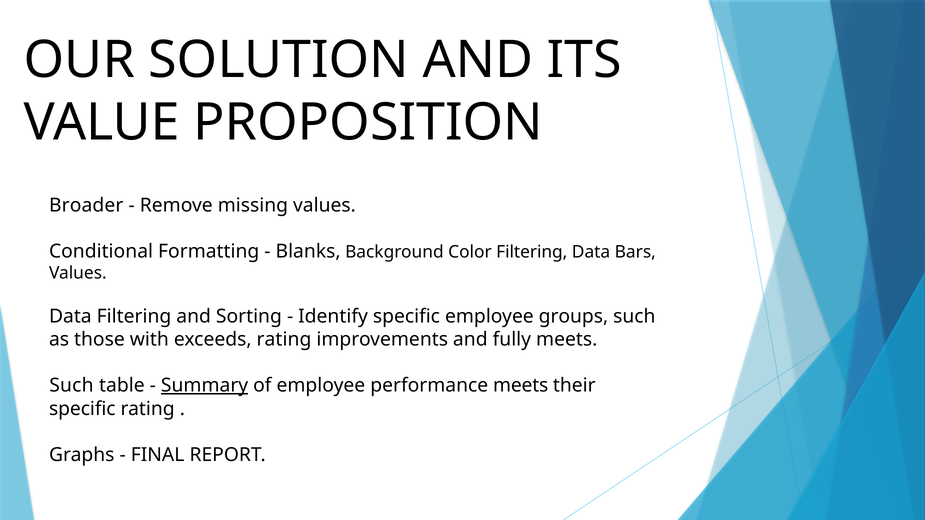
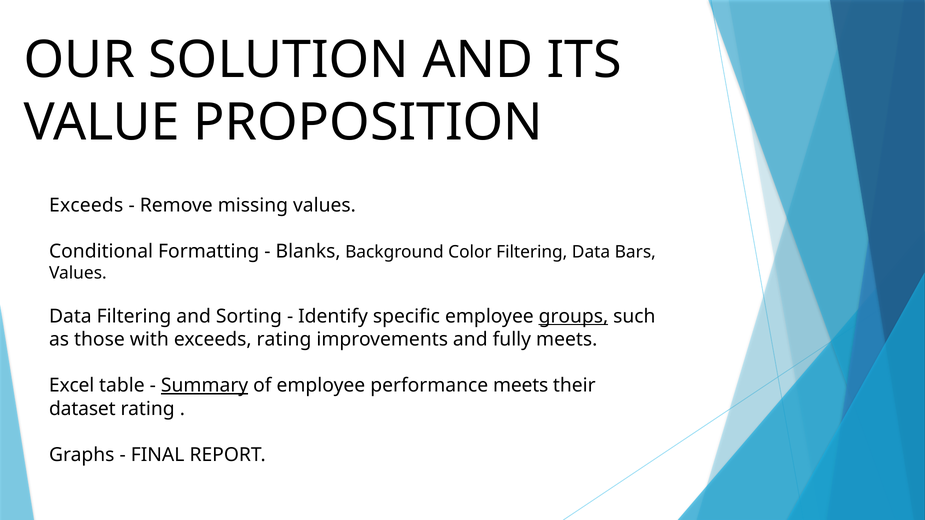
Broader at (86, 205): Broader -> Exceeds
groups underline: none -> present
Such at (71, 386): Such -> Excel
specific at (82, 409): specific -> dataset
